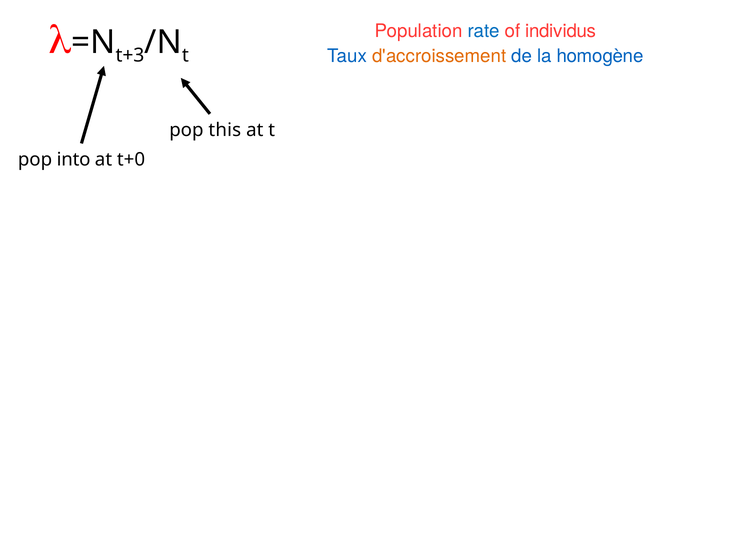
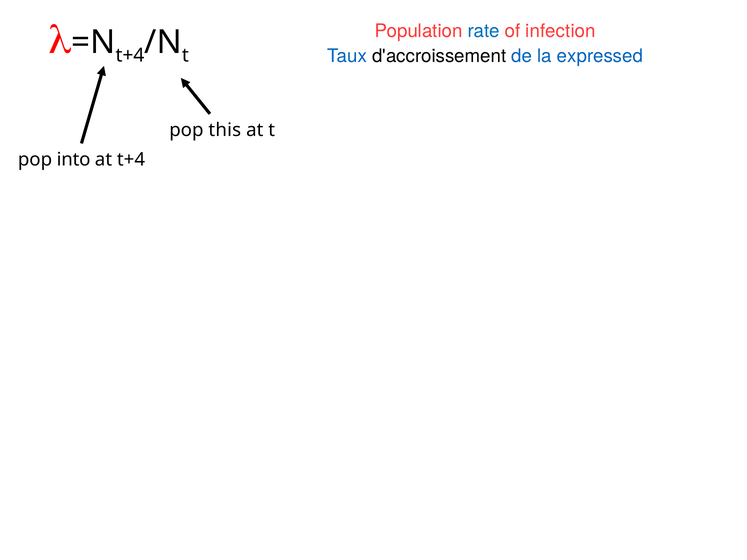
individus: individus -> infection
t+3 at (130, 55): t+3 -> t+4
d'accroissement colour: orange -> black
homogène: homogène -> expressed
at t+0: t+0 -> t+4
